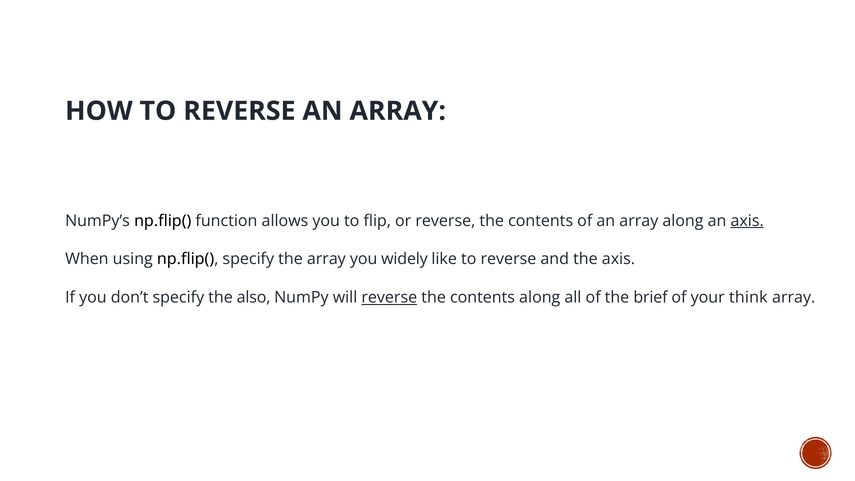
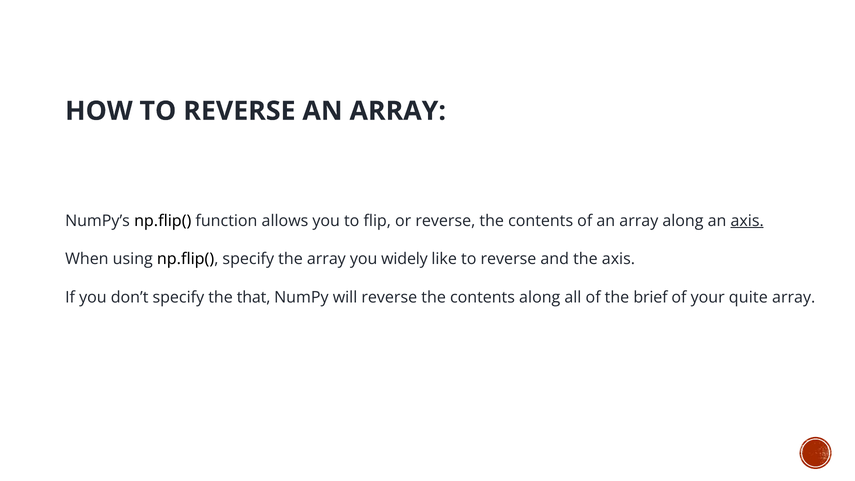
also: also -> that
reverse at (389, 298) underline: present -> none
think: think -> quite
